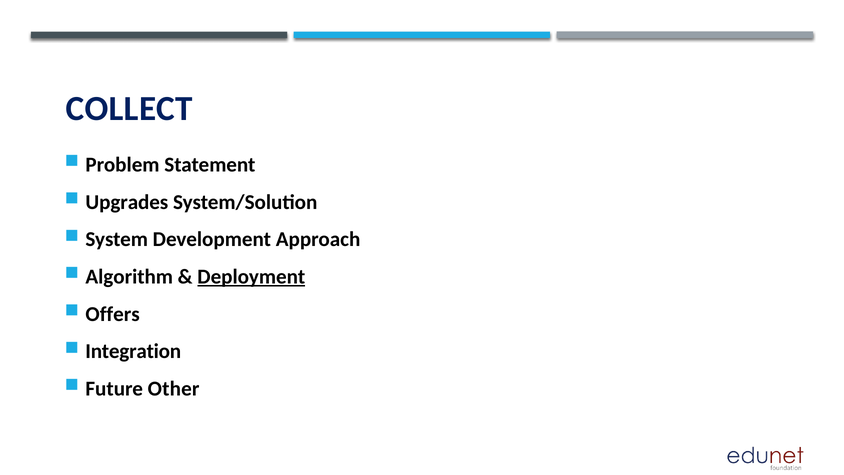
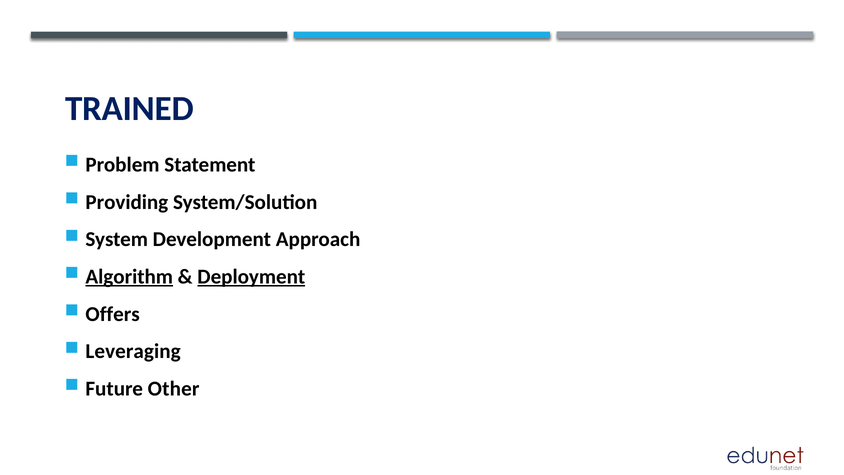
COLLECT: COLLECT -> TRAINED
Upgrades: Upgrades -> Providing
Algorithm underline: none -> present
Integration: Integration -> Leveraging
